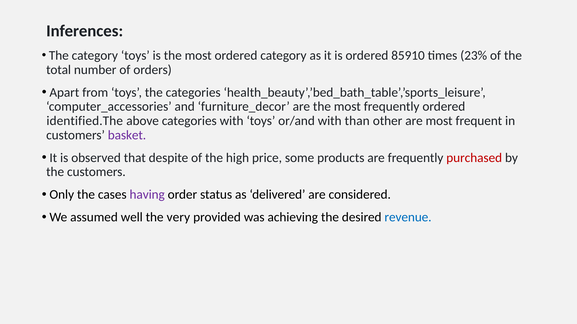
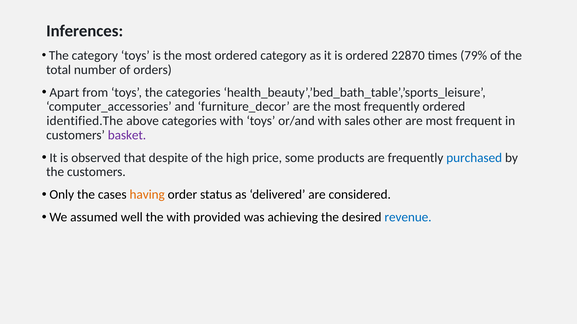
85910: 85910 -> 22870
23%: 23% -> 79%
than: than -> sales
purchased colour: red -> blue
having colour: purple -> orange
the very: very -> with
